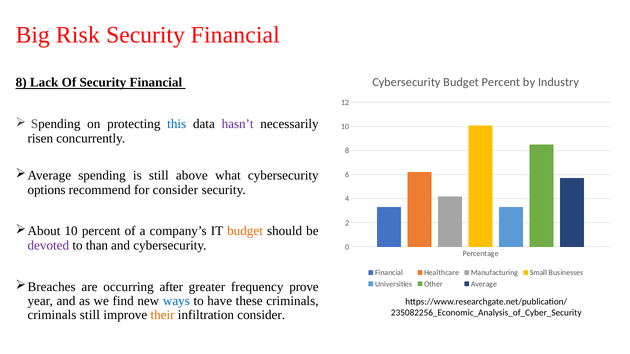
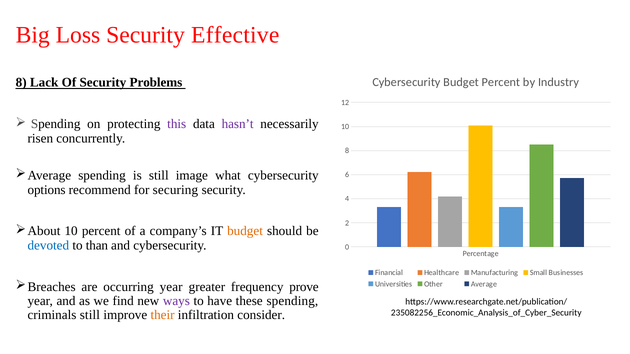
Risk: Risk -> Loss
Financial at (235, 35): Financial -> Effective
Of Security Financial: Financial -> Problems
this colour: blue -> purple
above: above -> image
for consider: consider -> securing
devoted colour: purple -> blue
occurring after: after -> year
ways colour: blue -> purple
these criminals: criminals -> spending
